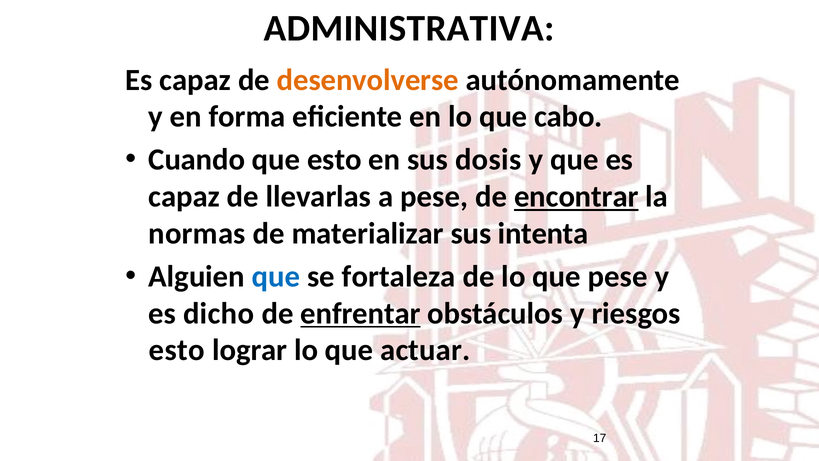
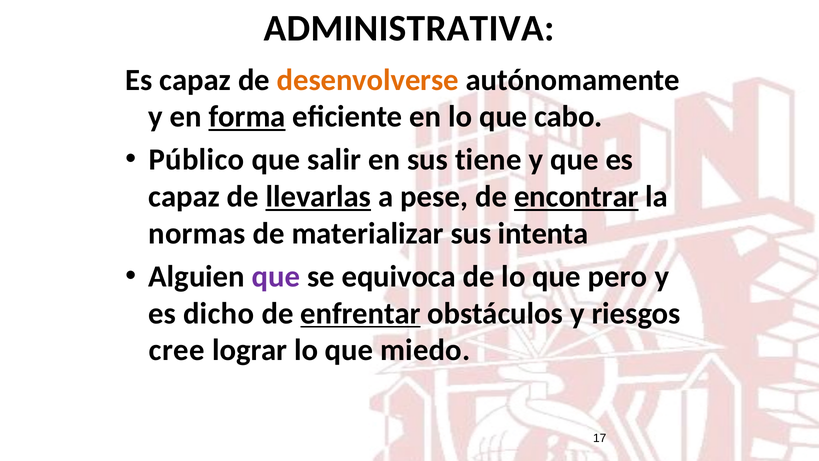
forma underline: none -> present
Cuando: Cuando -> Público
que esto: esto -> salir
dosis: dosis -> tiene
llevarlas underline: none -> present
que at (276, 276) colour: blue -> purple
fortaleza: fortaleza -> equivoca
que pese: pese -> pero
esto at (177, 350): esto -> cree
actuar: actuar -> miedo
